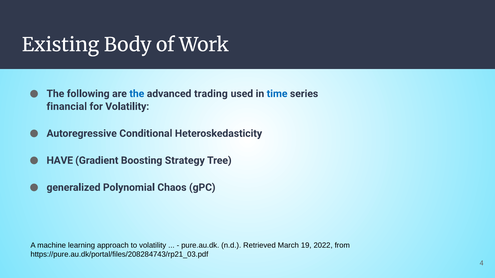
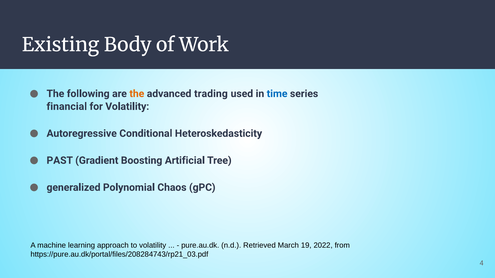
the at (137, 94) colour: blue -> orange
HAVE: HAVE -> PAST
Strategy: Strategy -> Artificial
